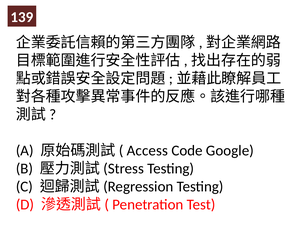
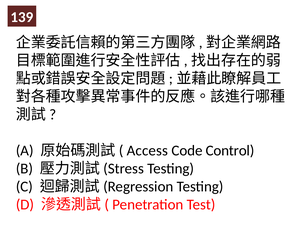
Google: Google -> Control
